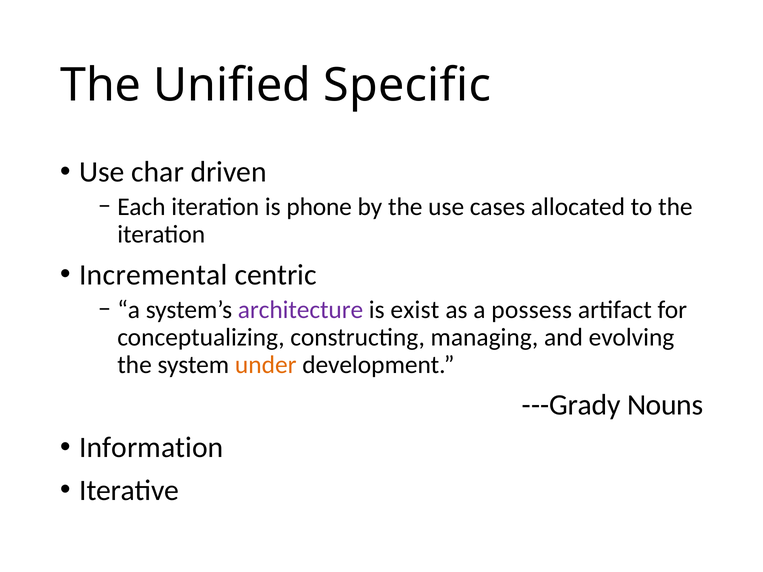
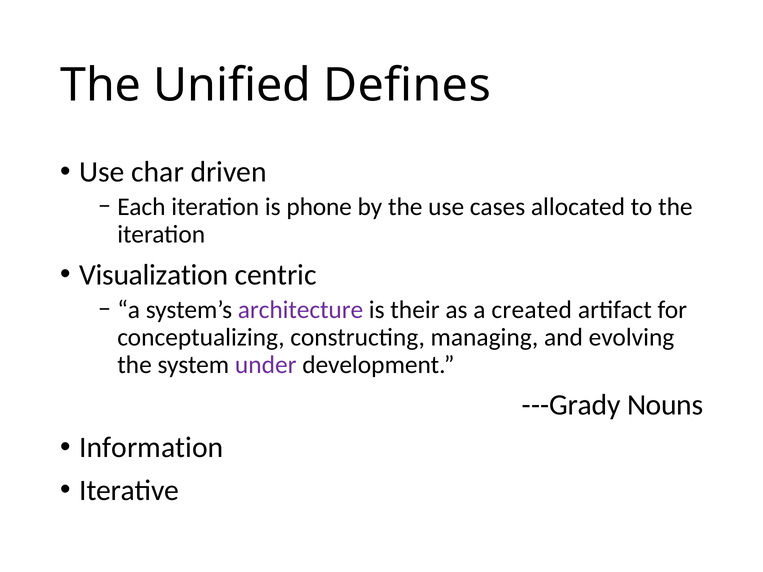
Specific: Specific -> Defines
Incremental: Incremental -> Visualization
exist: exist -> their
possess: possess -> created
under colour: orange -> purple
